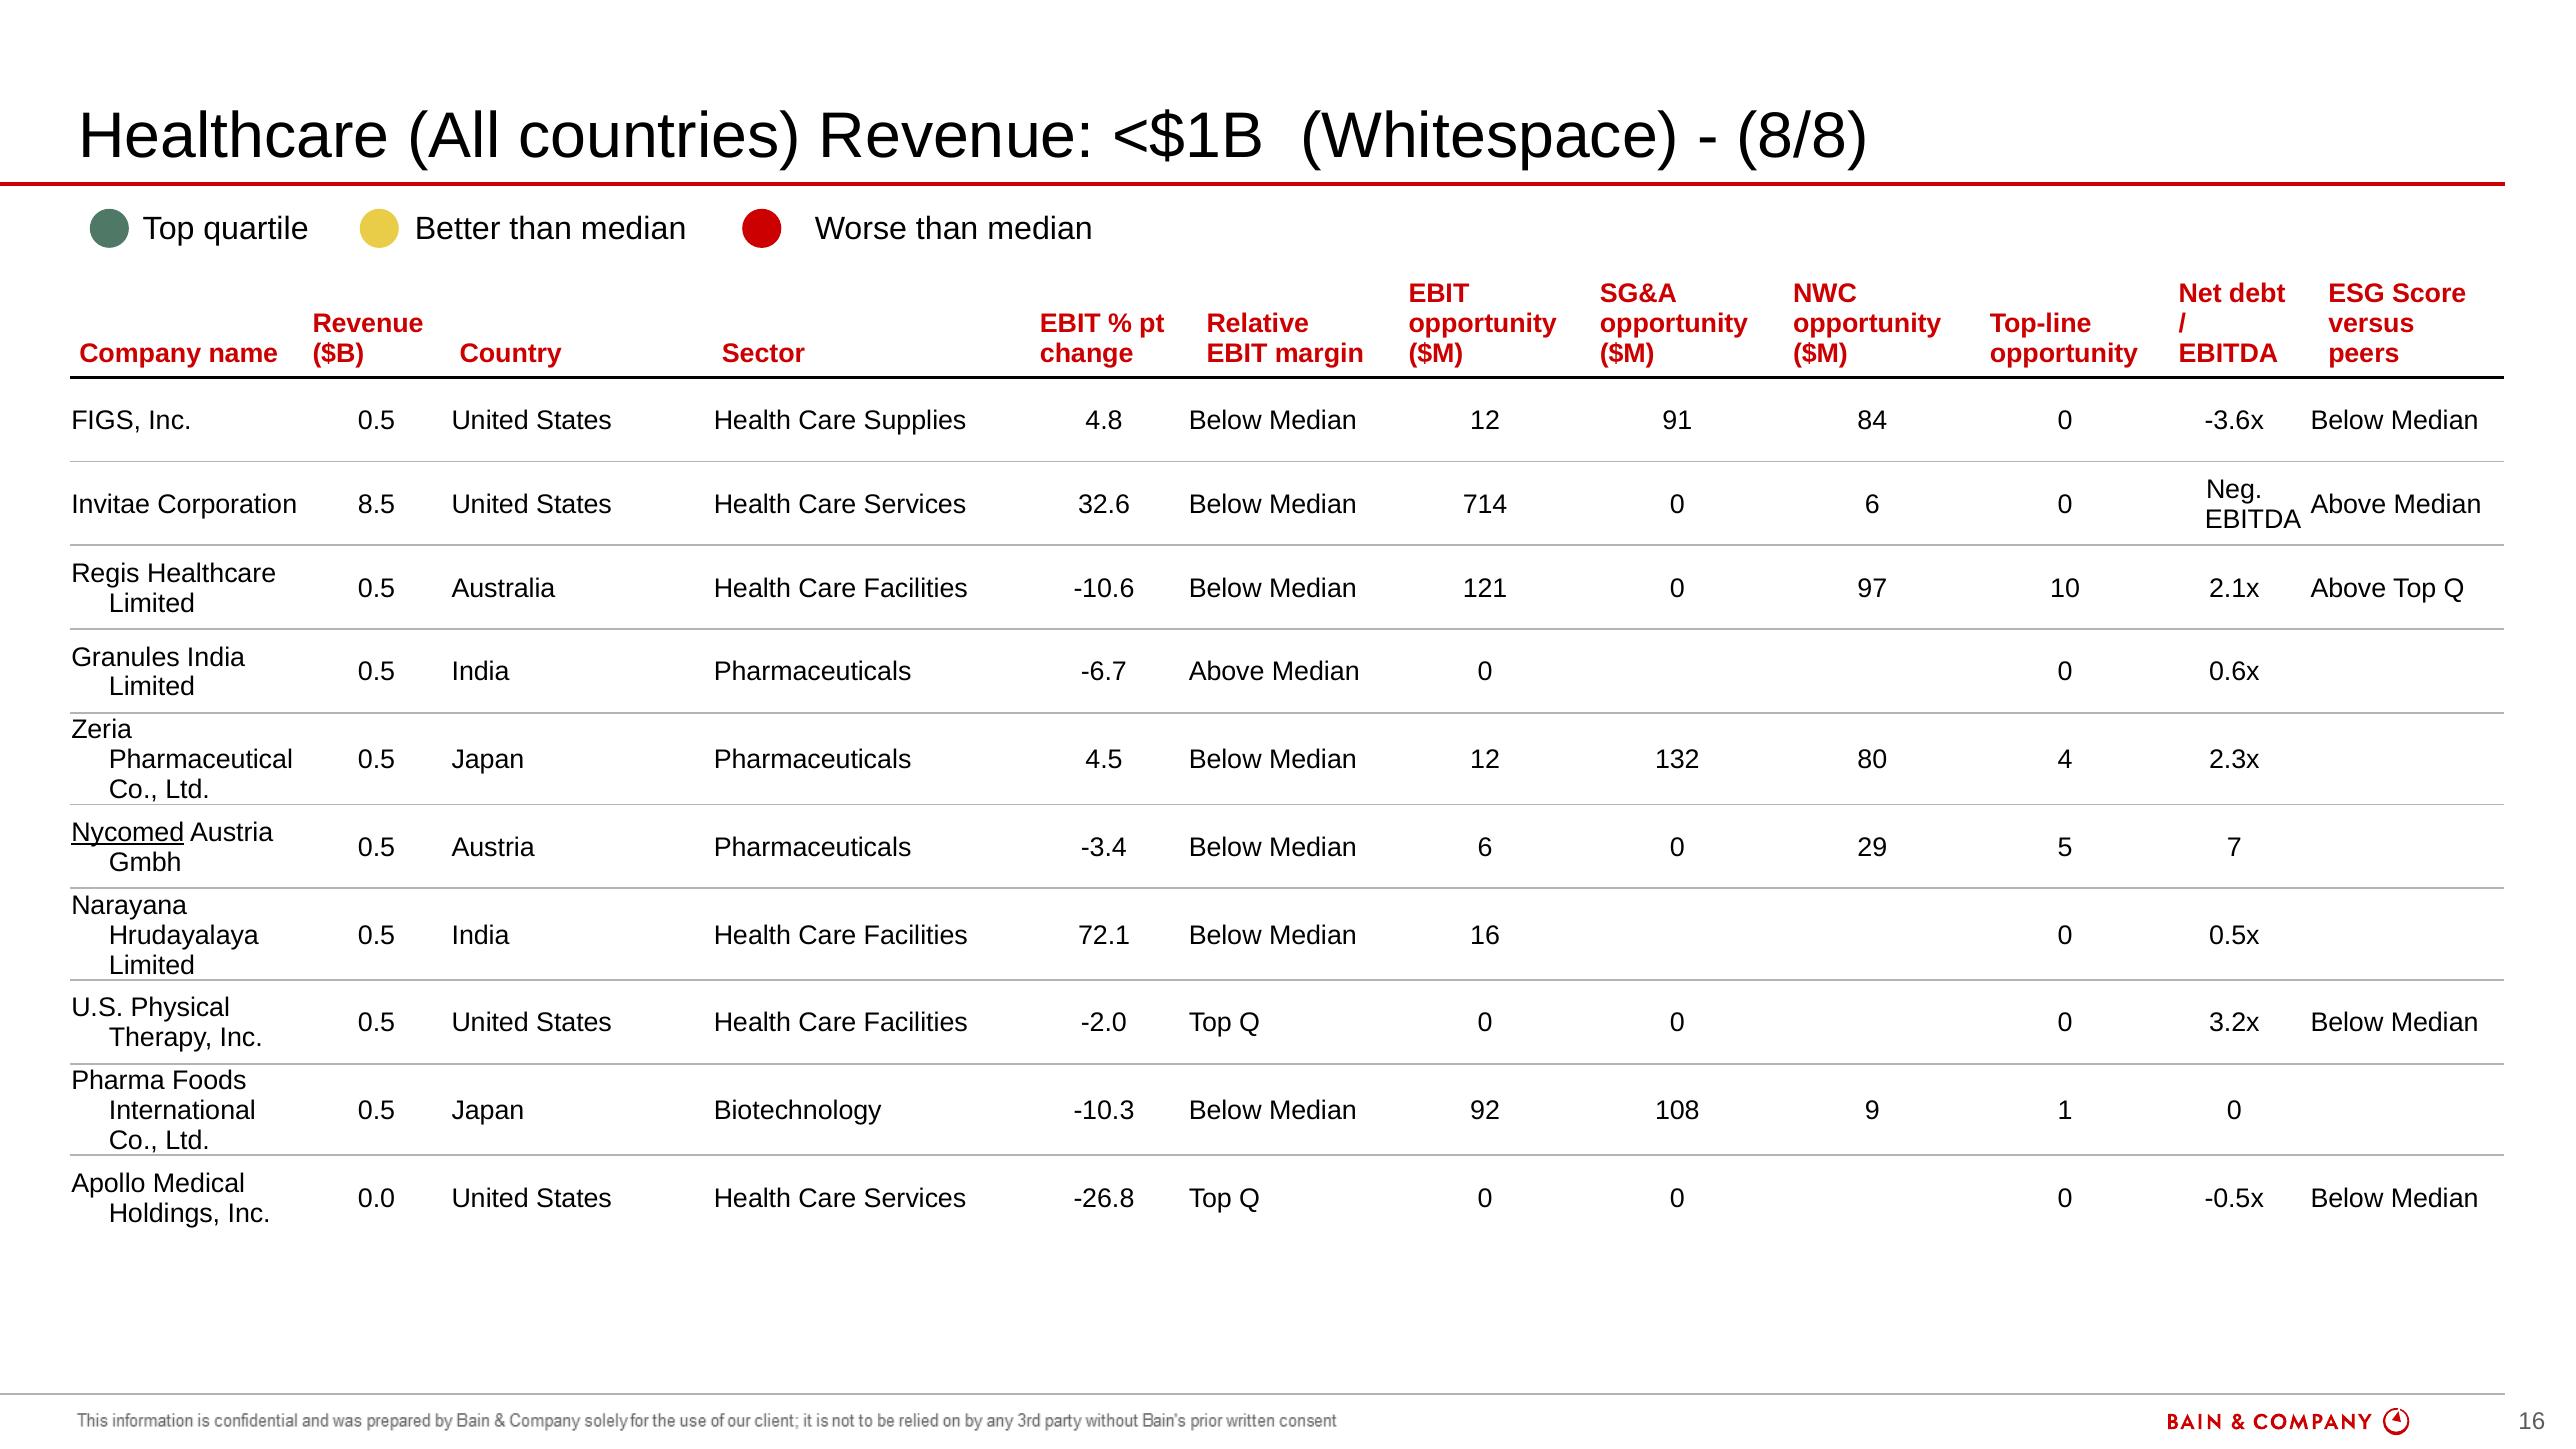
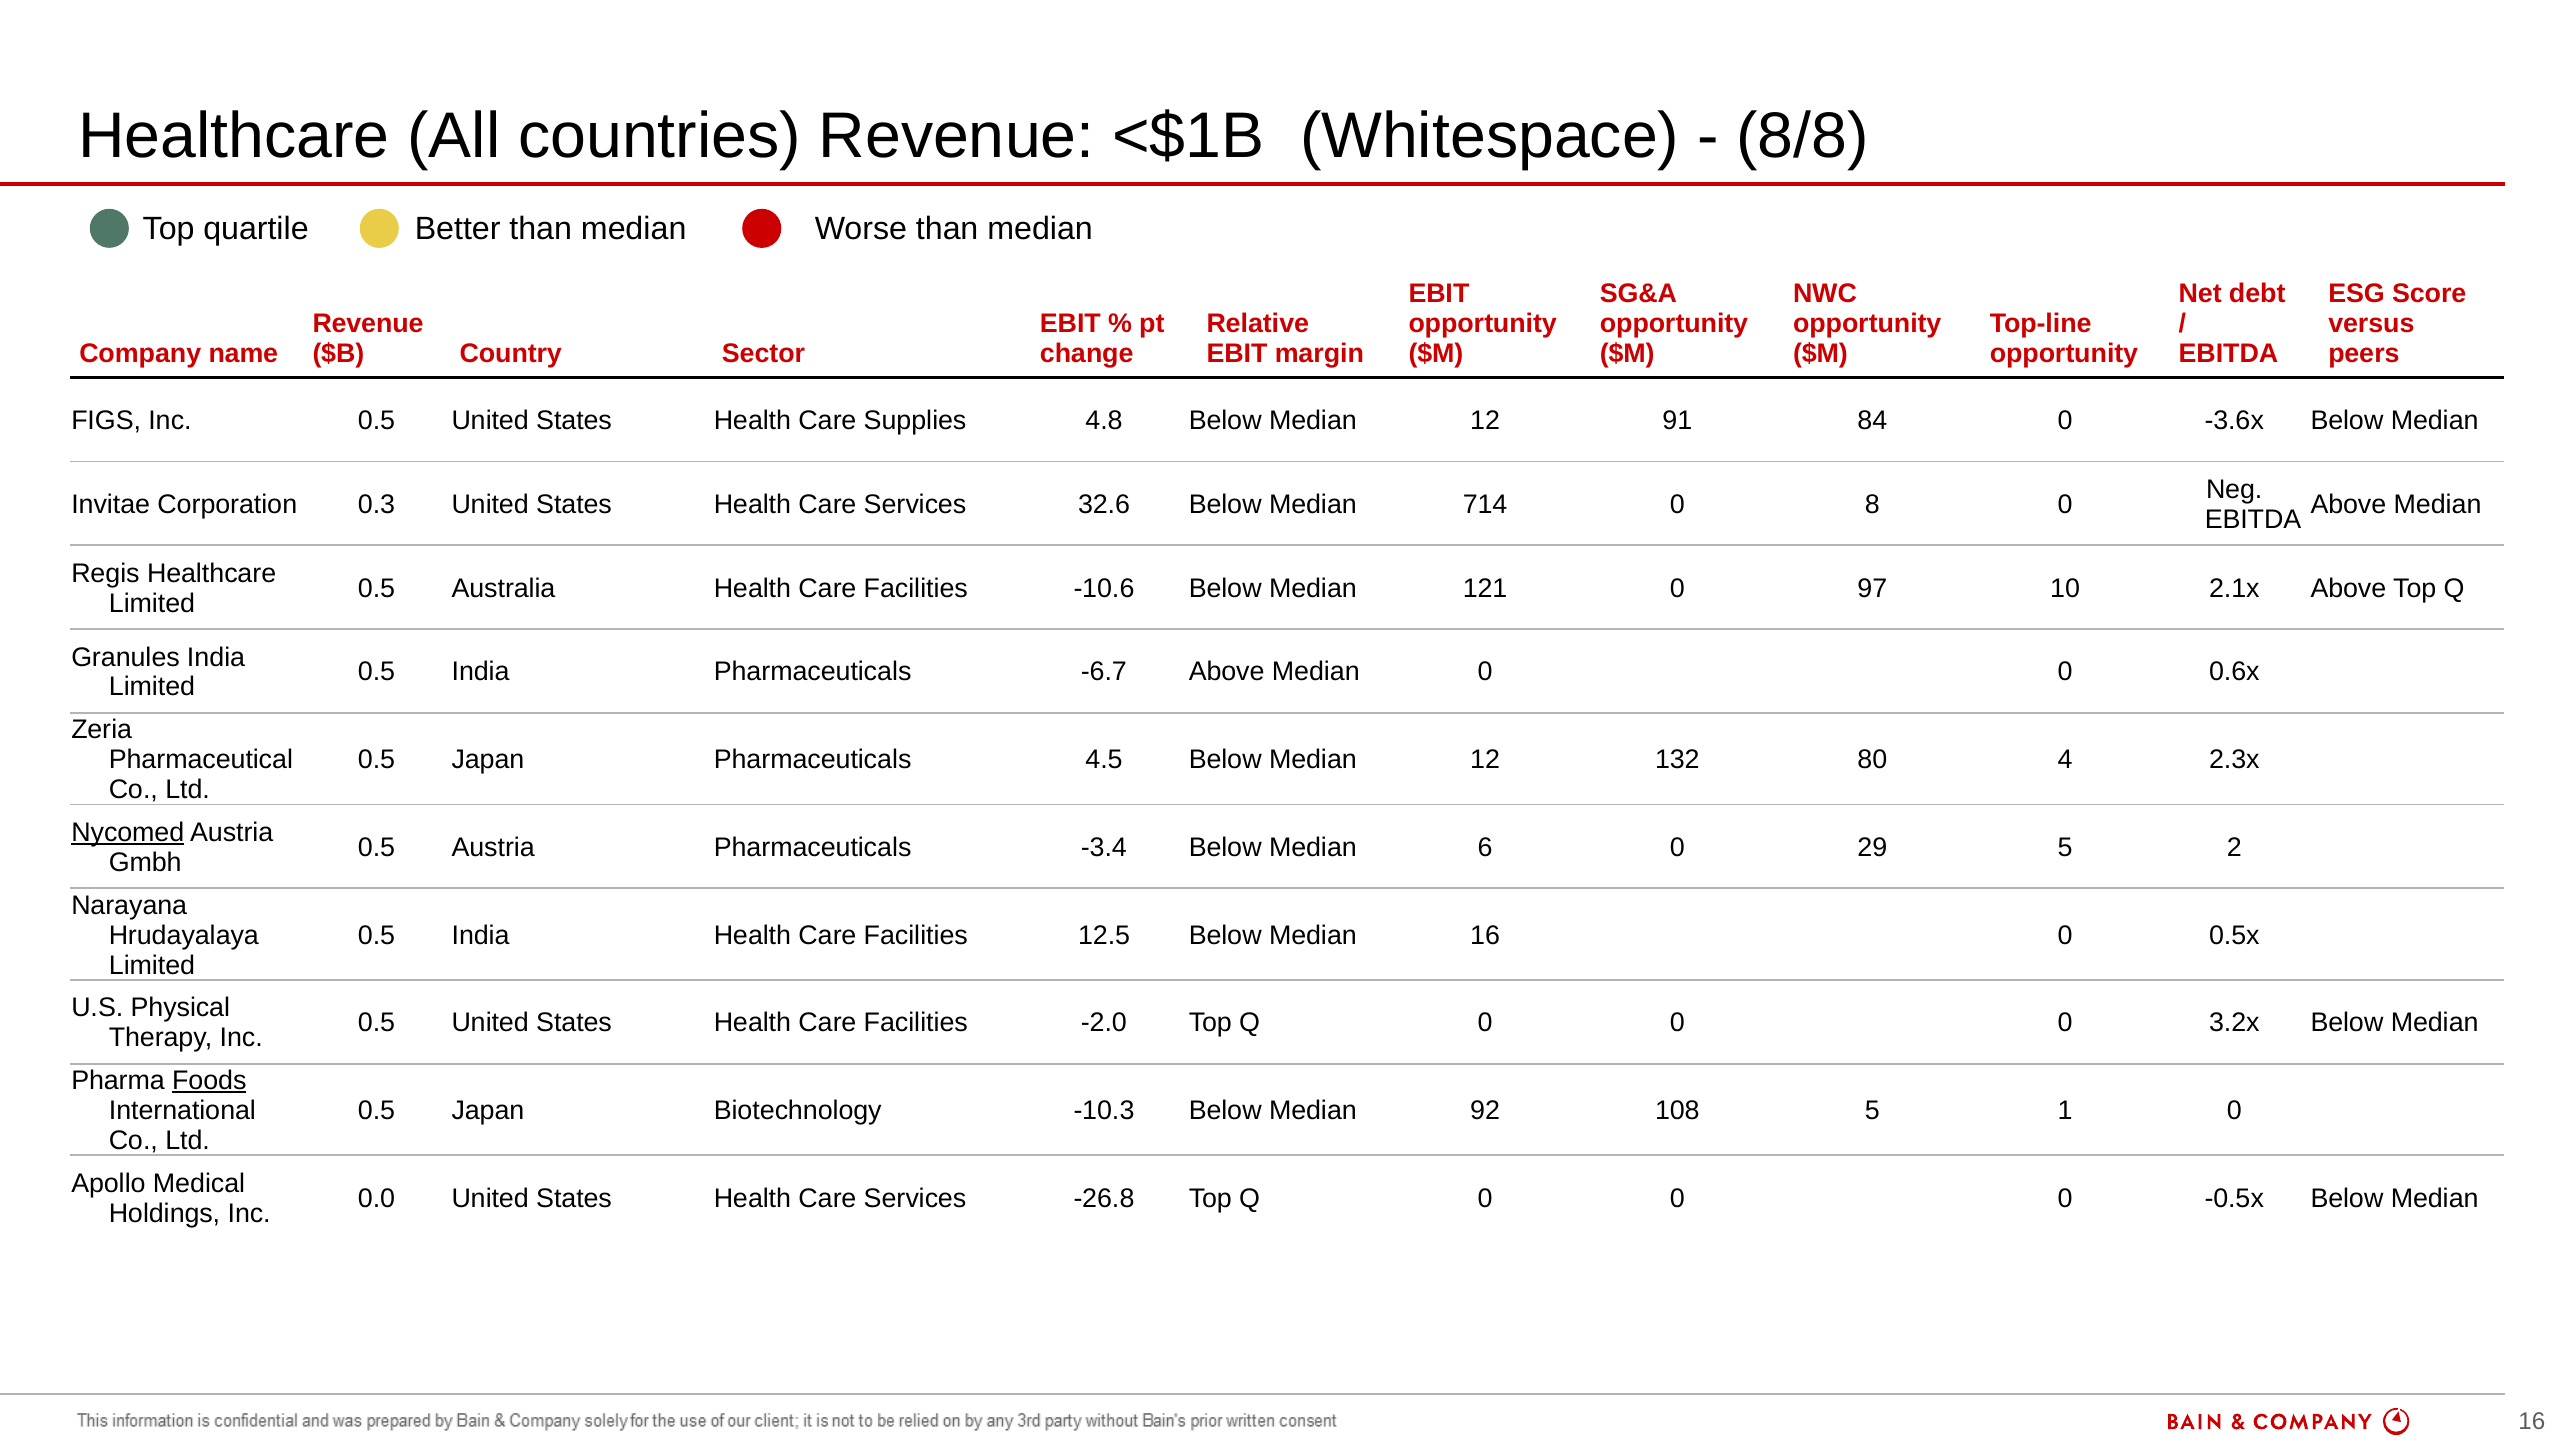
8.5: 8.5 -> 0.3
0 6: 6 -> 8
7: 7 -> 2
72.1: 72.1 -> 12.5
Foods underline: none -> present
108 9: 9 -> 5
